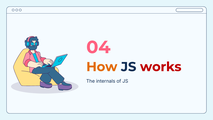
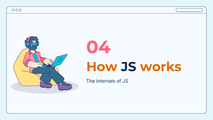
works colour: red -> orange
